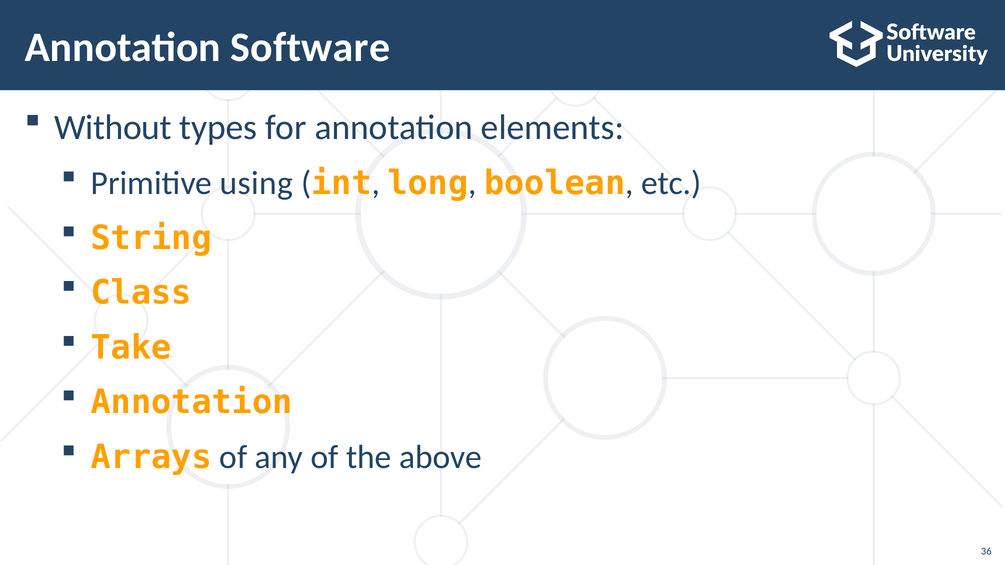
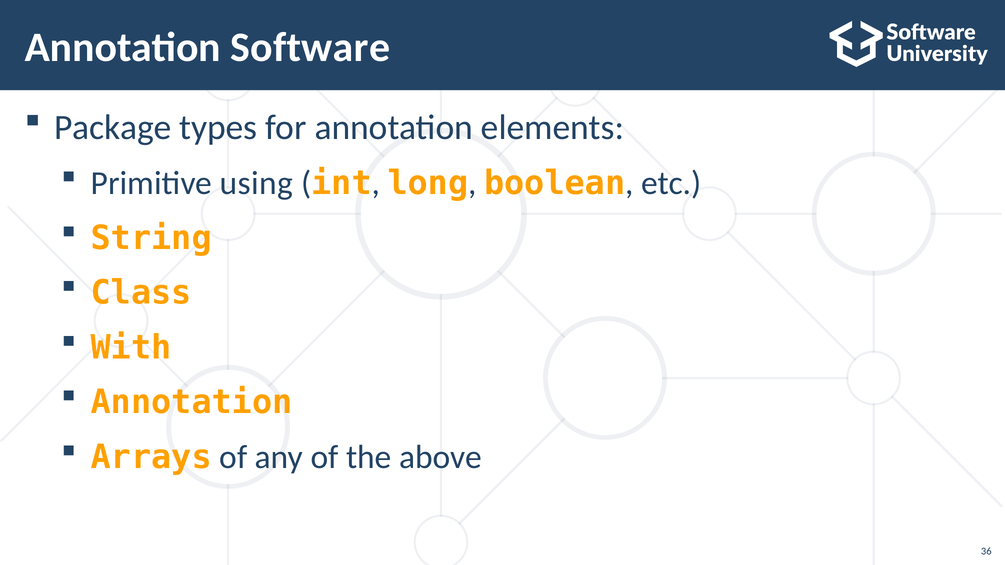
Without: Without -> Package
Take: Take -> With
